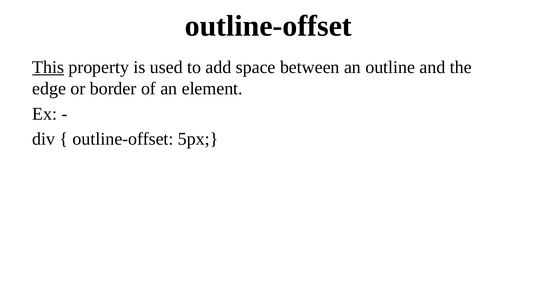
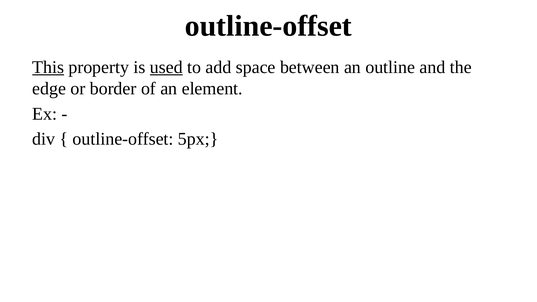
used underline: none -> present
